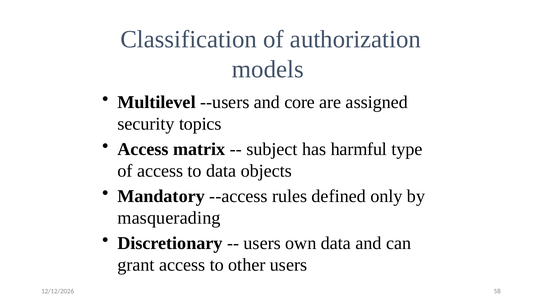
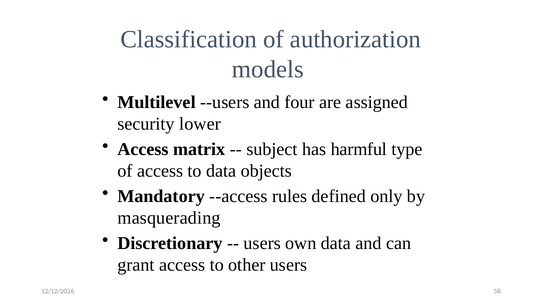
core: core -> four
topics: topics -> lower
